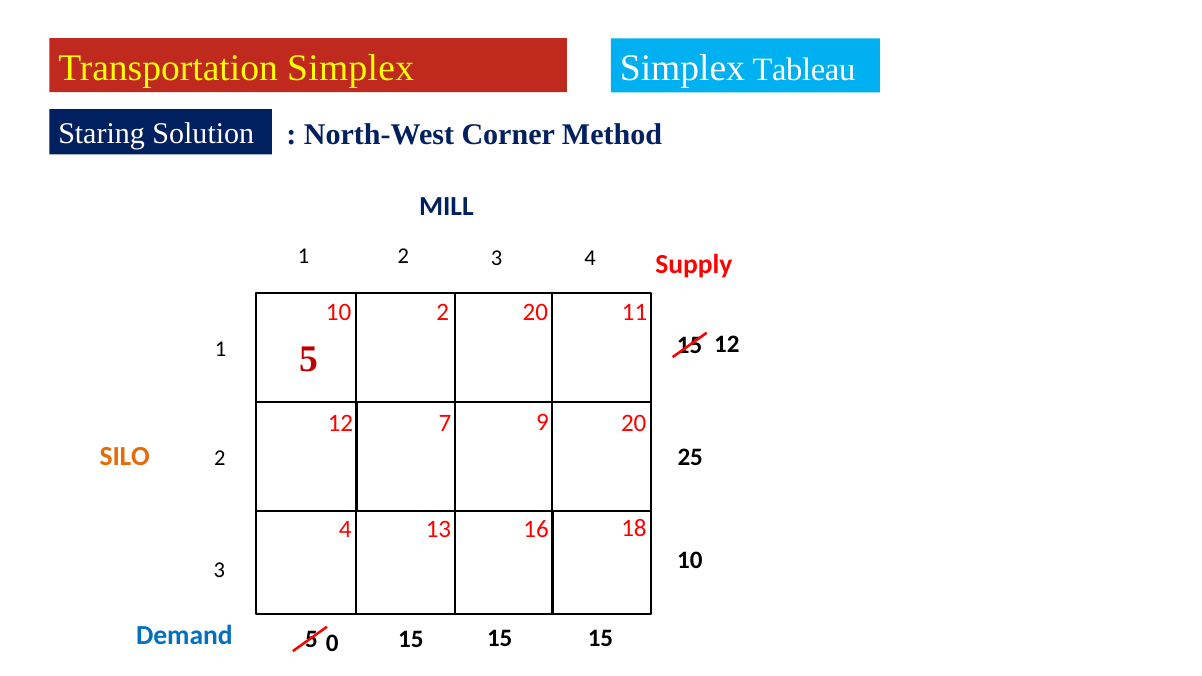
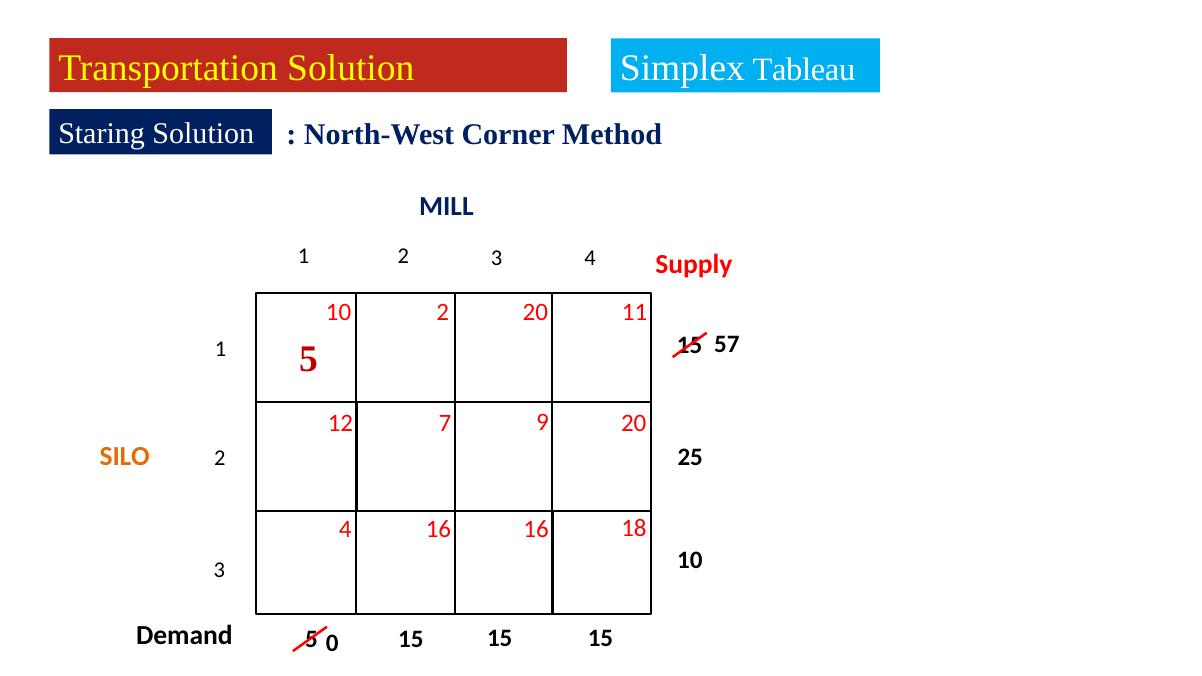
Transportation Simplex: Simplex -> Solution
5 12: 12 -> 57
4 13: 13 -> 16
Demand colour: blue -> black
